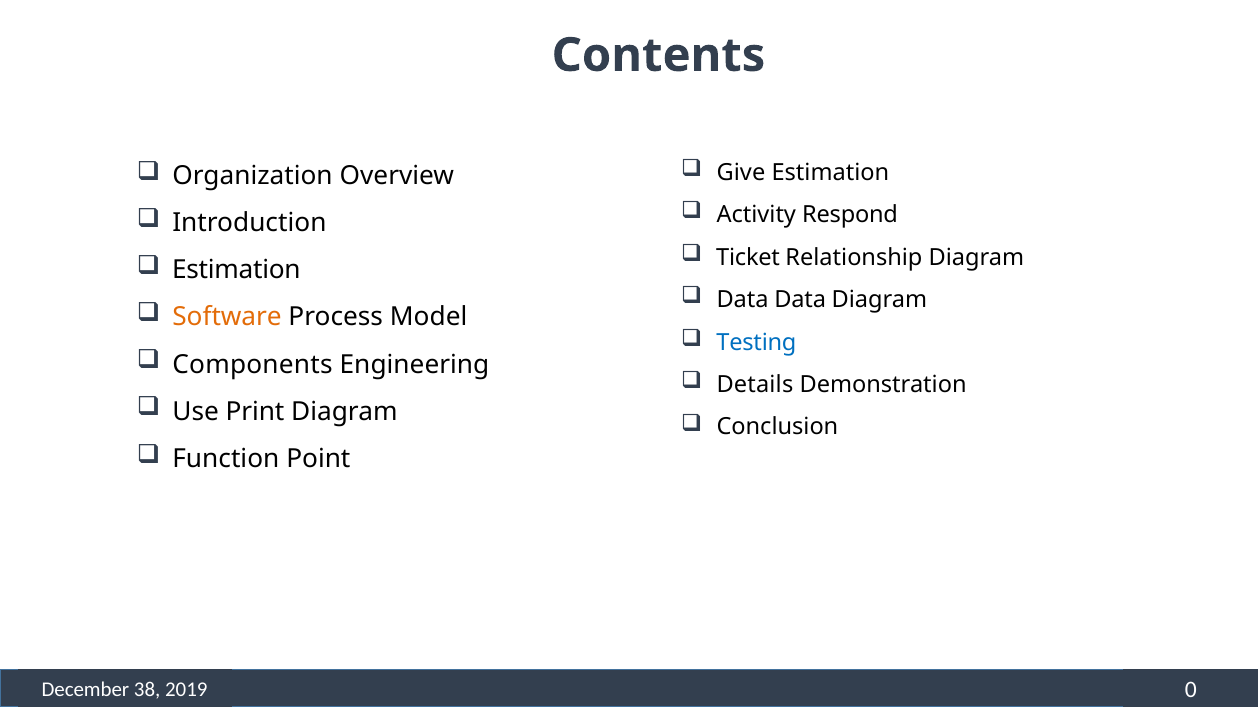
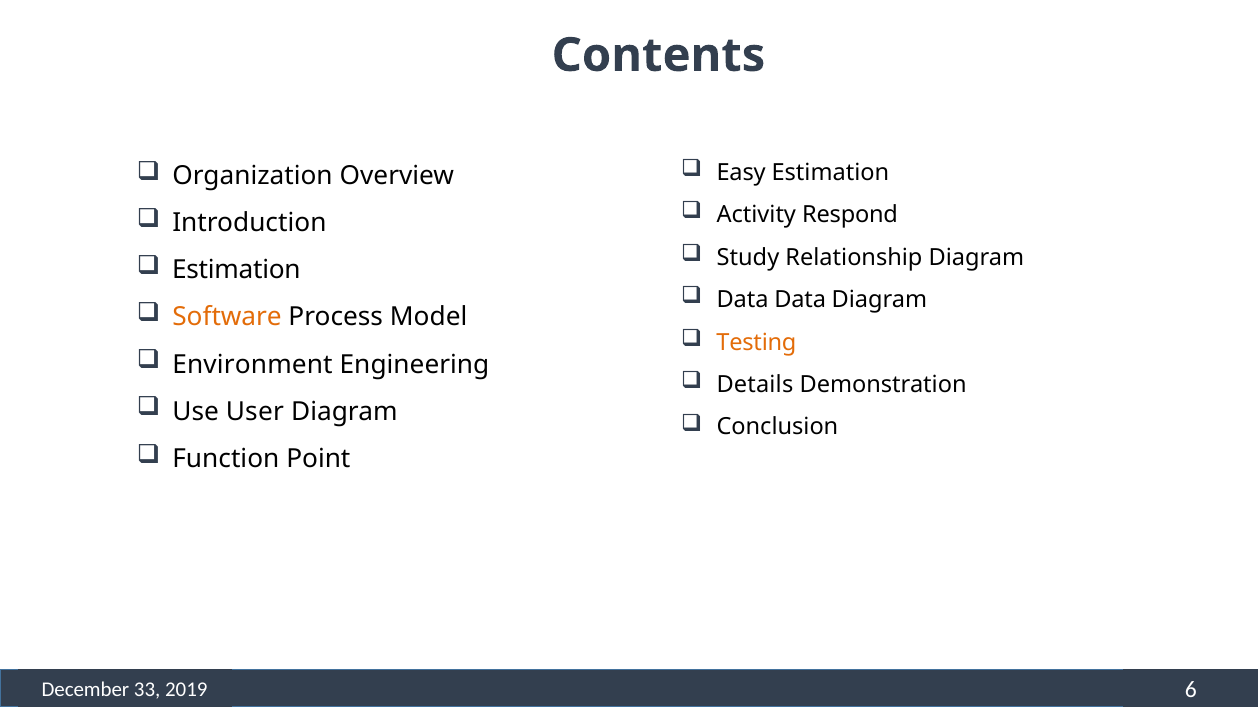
Give: Give -> Easy
Ticket: Ticket -> Study
Testing colour: blue -> orange
Components: Components -> Environment
Print: Print -> User
38: 38 -> 33
0: 0 -> 6
